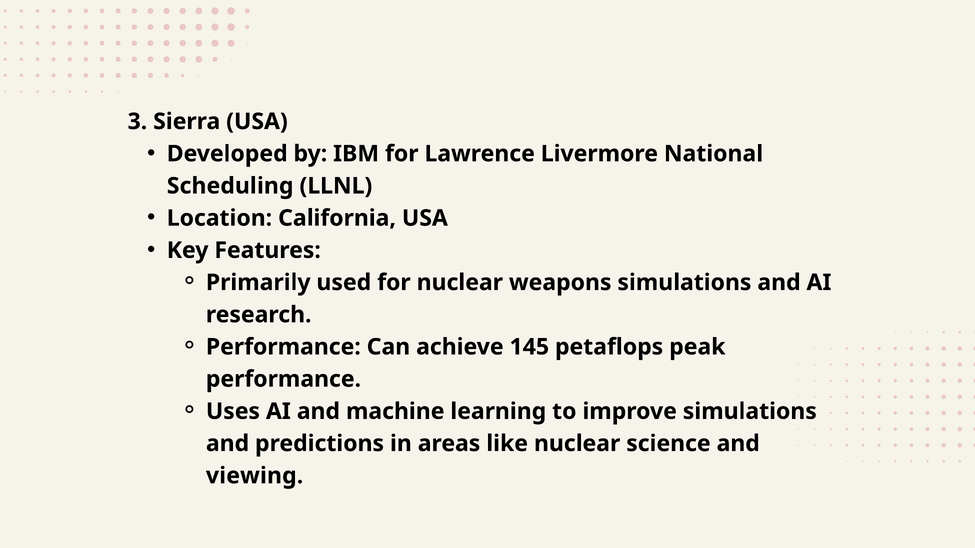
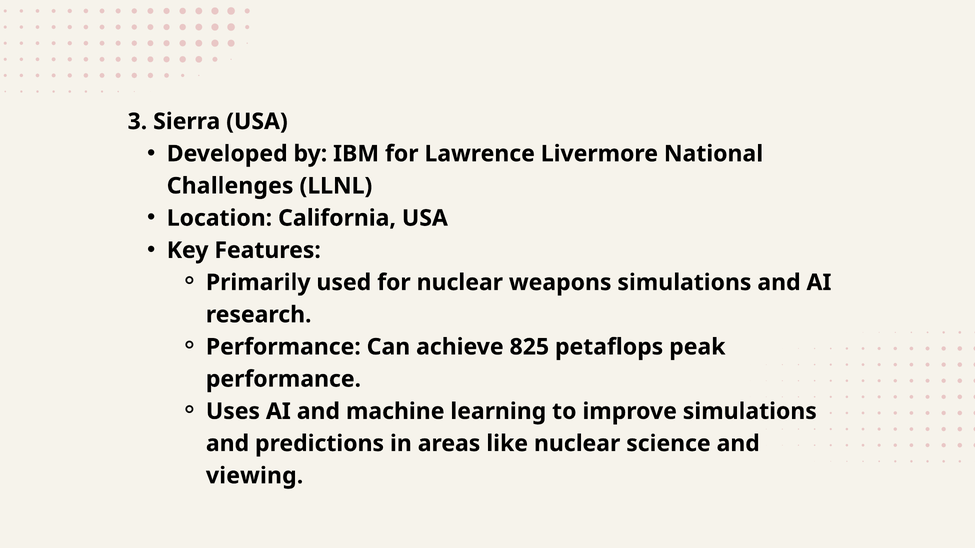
Scheduling: Scheduling -> Challenges
145: 145 -> 825
